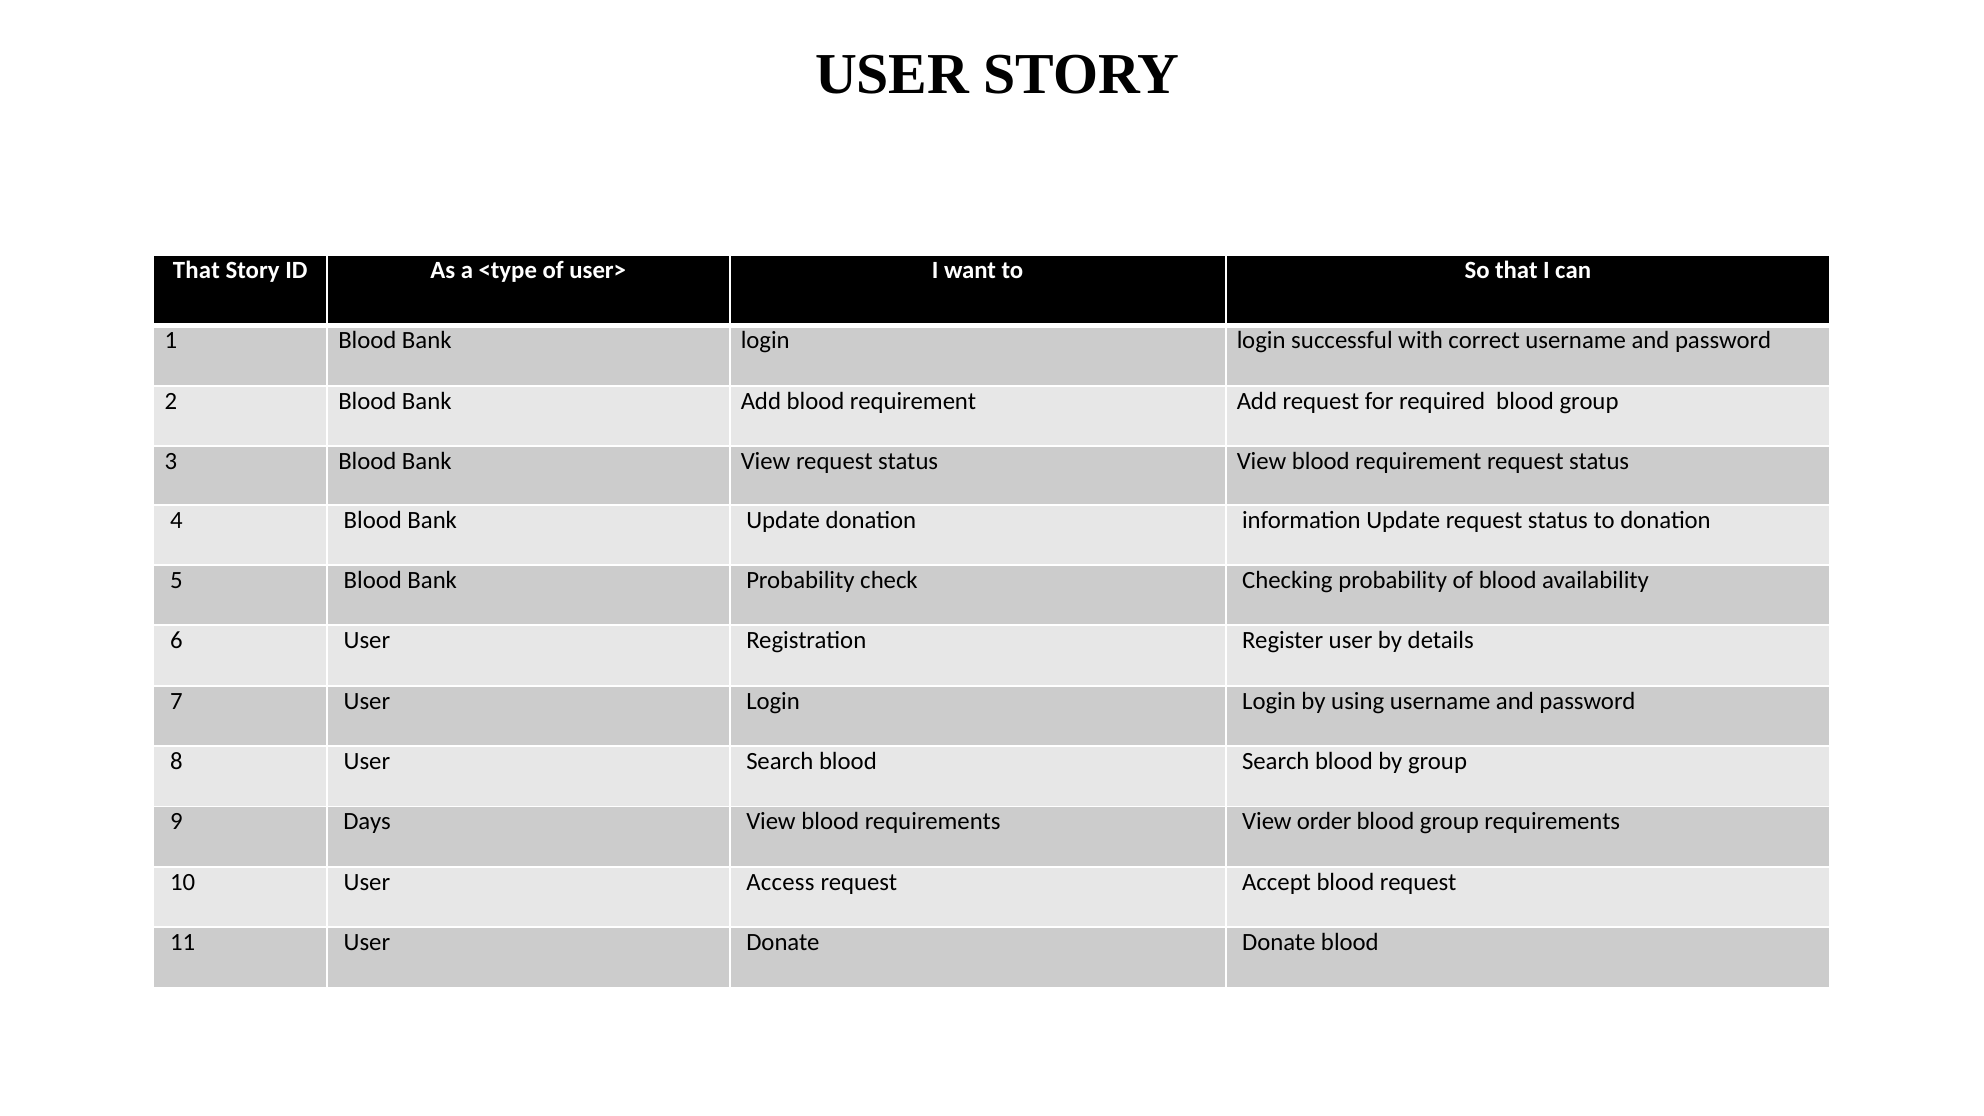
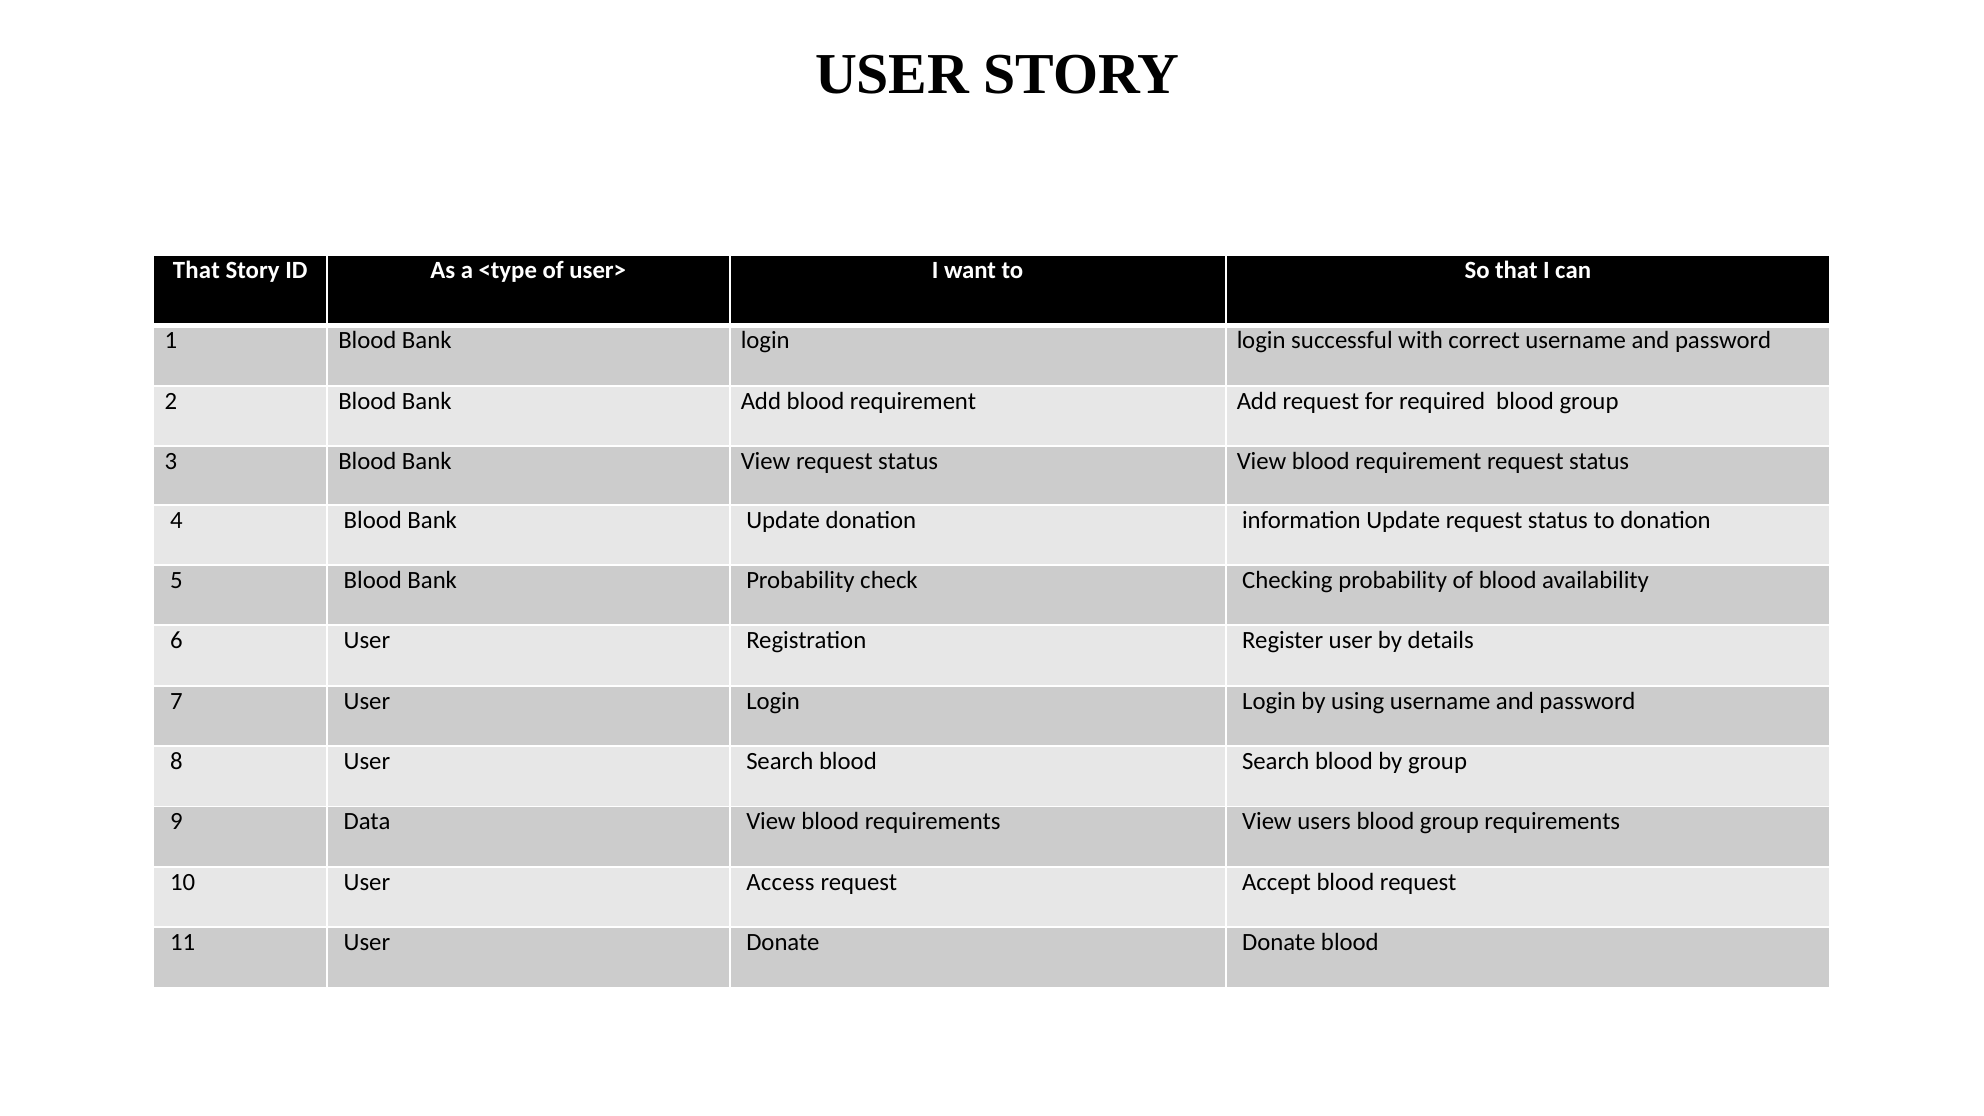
Days: Days -> Data
order: order -> users
